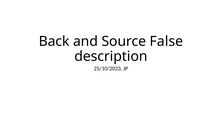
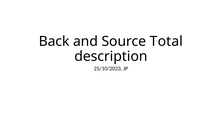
False: False -> Total
